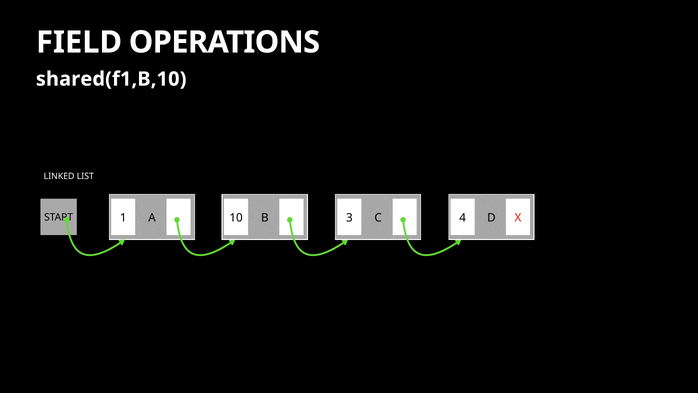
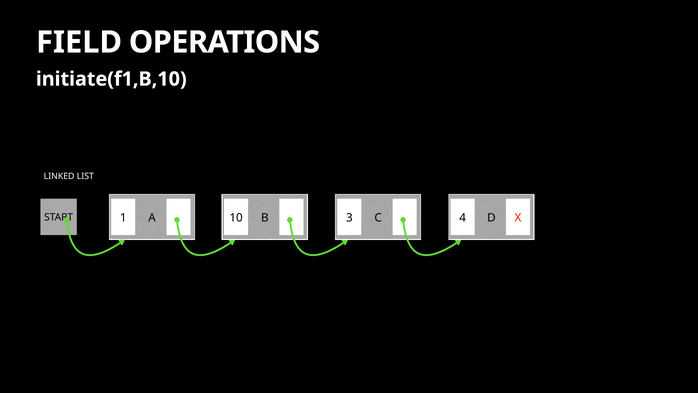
shared(f1,B,10: shared(f1,B,10 -> initiate(f1,B,10
